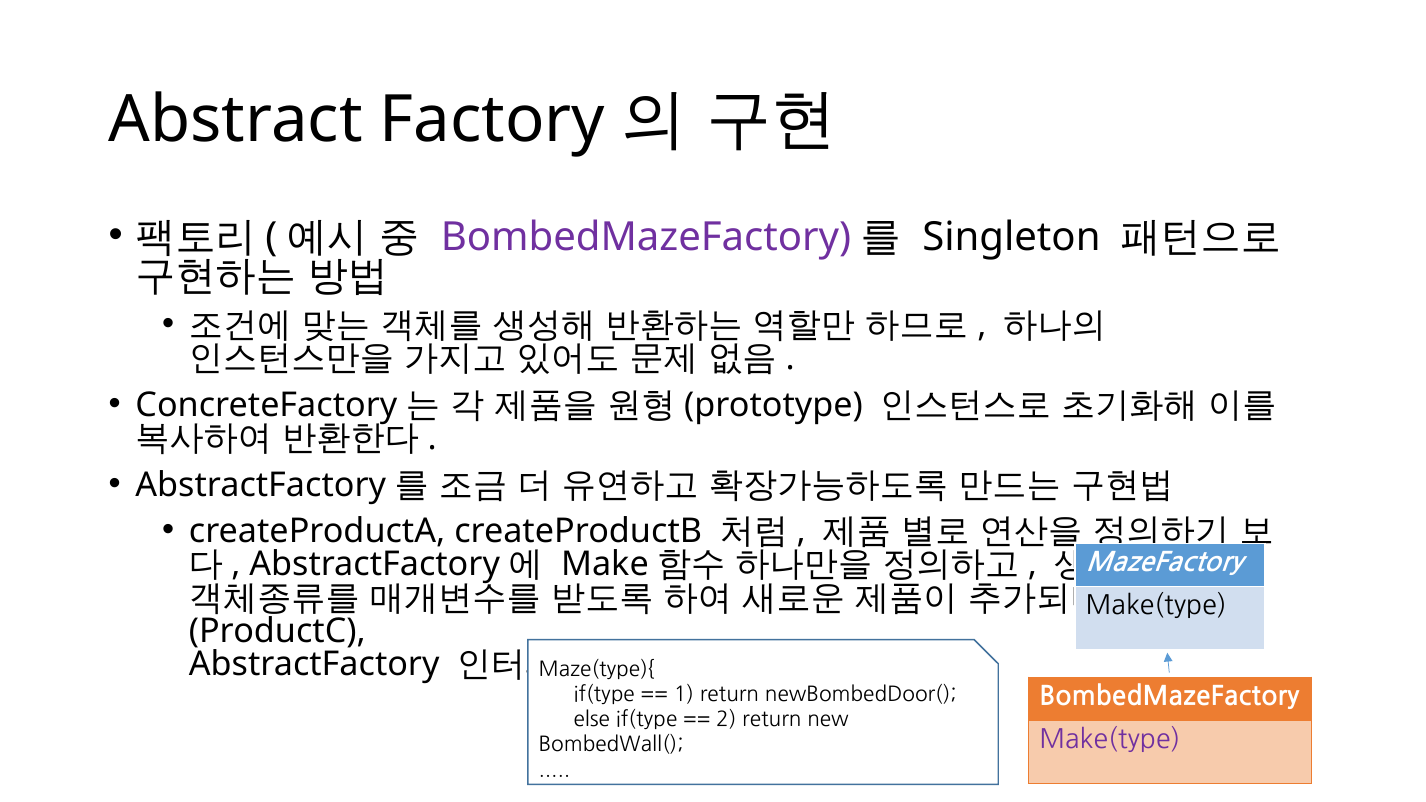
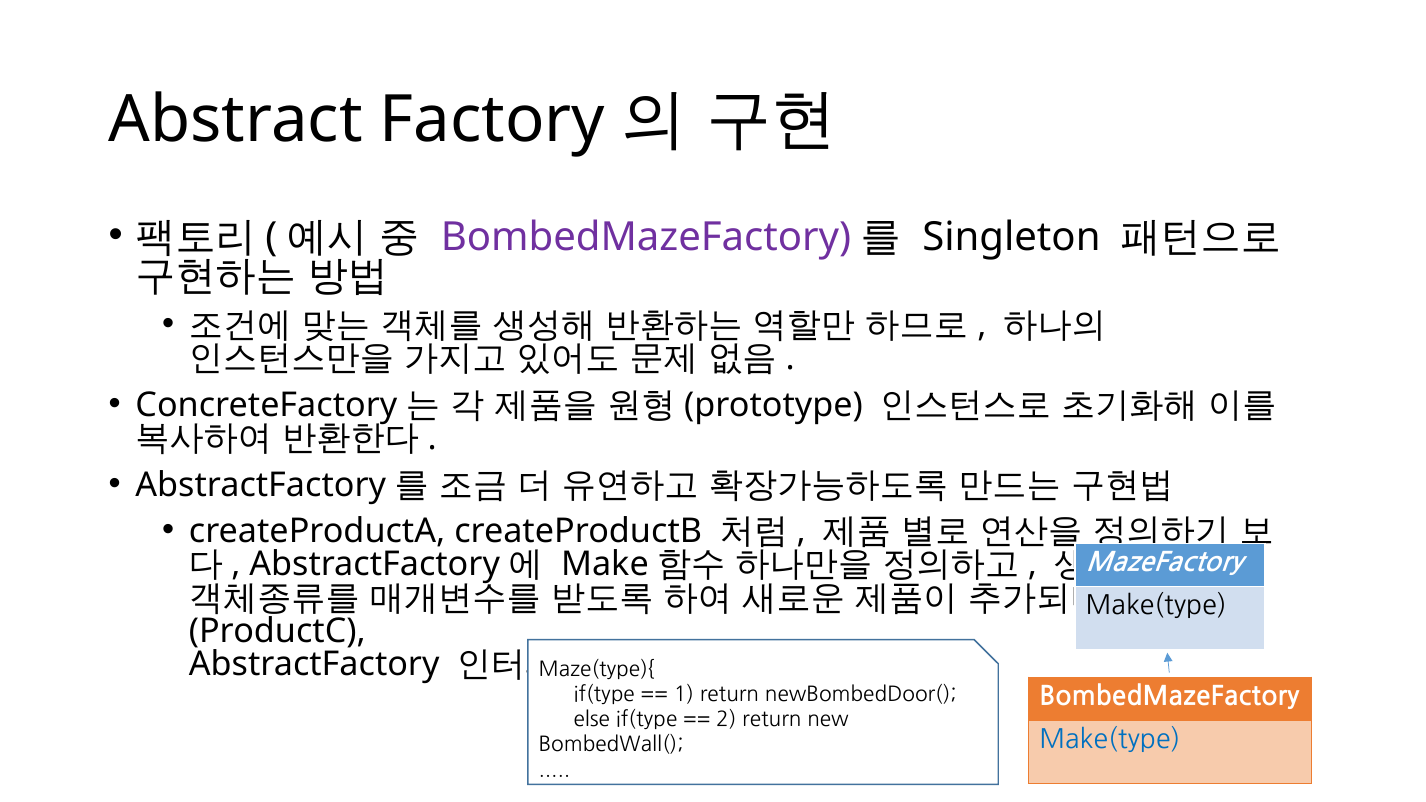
Make(type at (1110, 740) colour: purple -> blue
